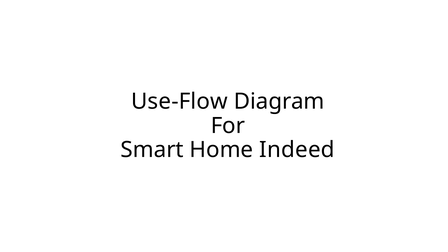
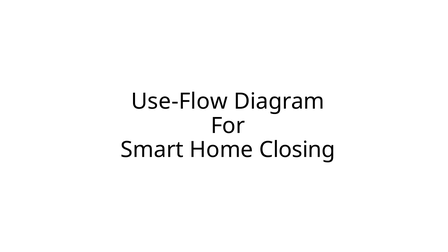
Indeed: Indeed -> Closing
